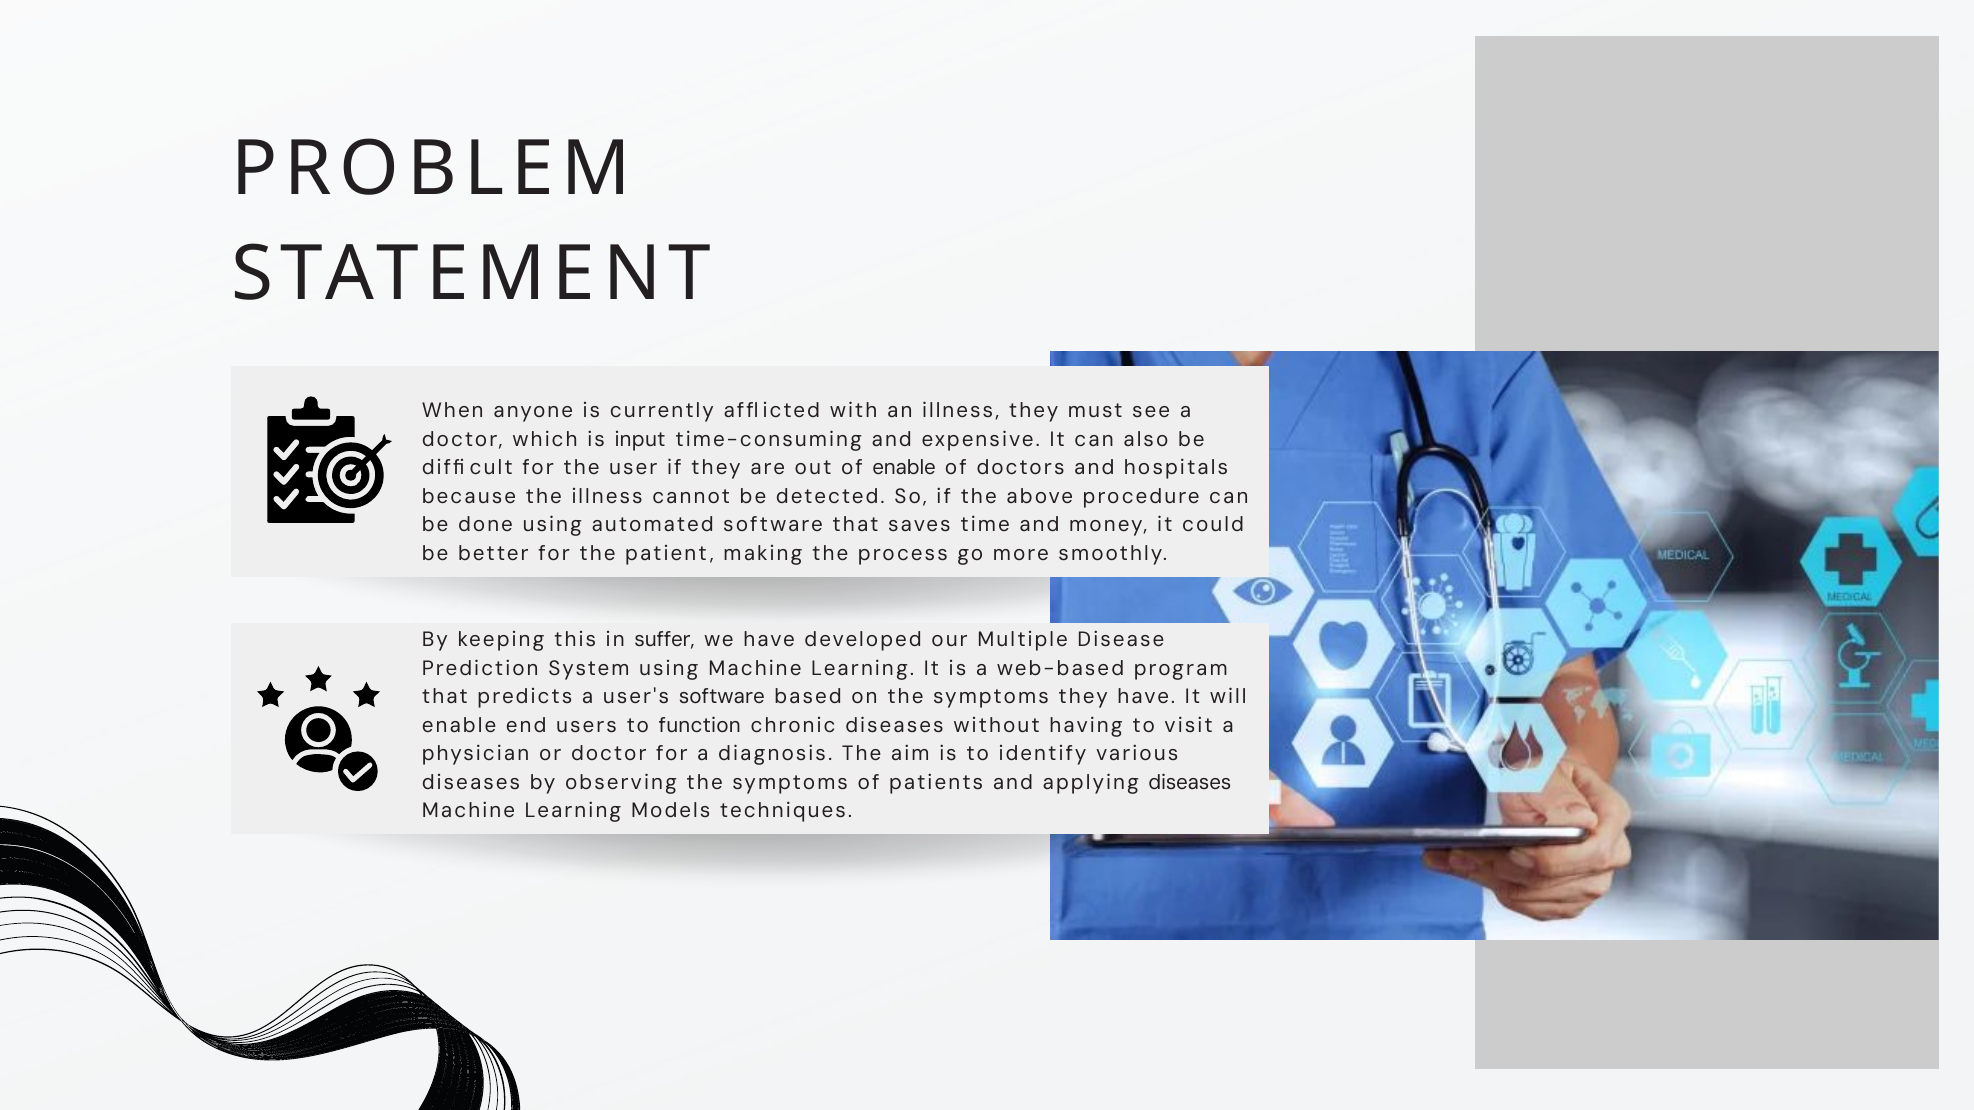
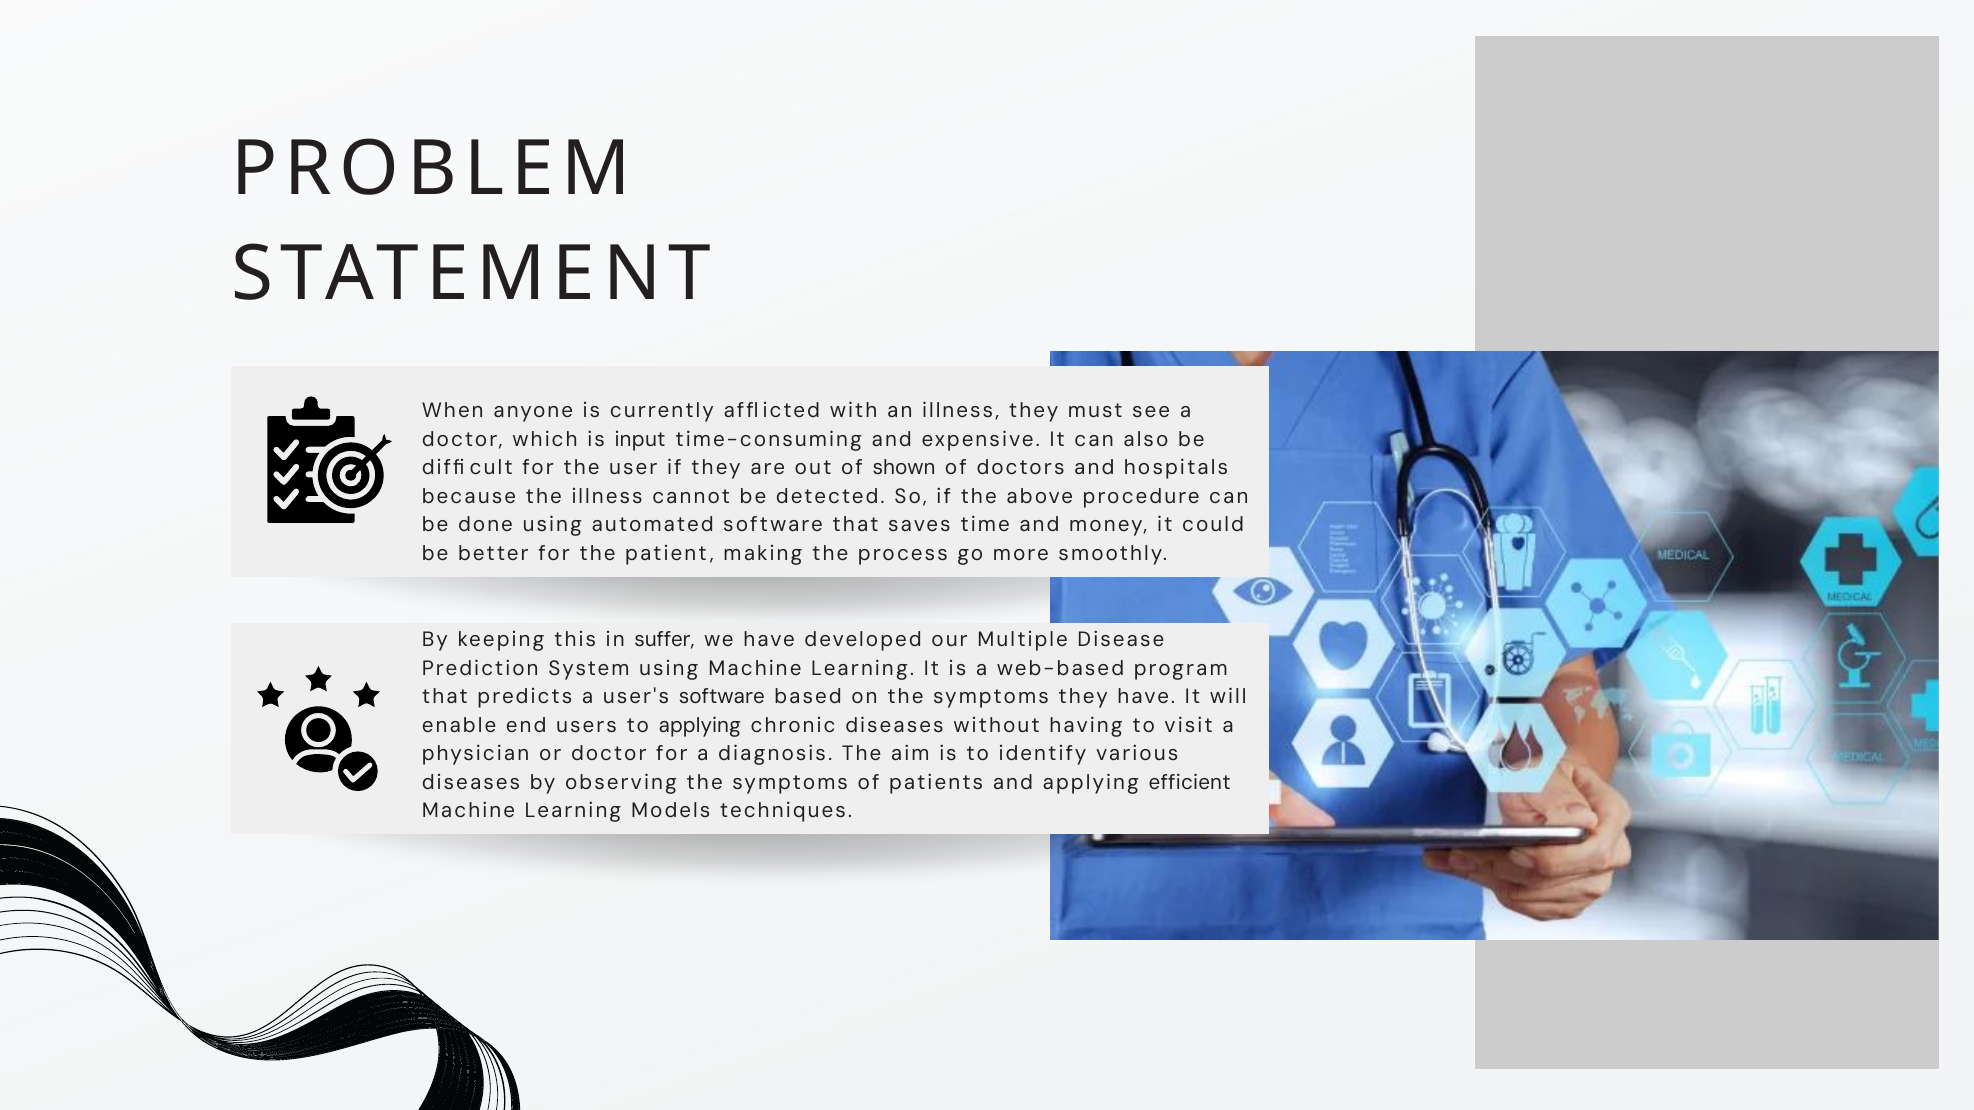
of enable: enable -> shown
to function: function -> applying
applying diseases: diseases -> efficient
